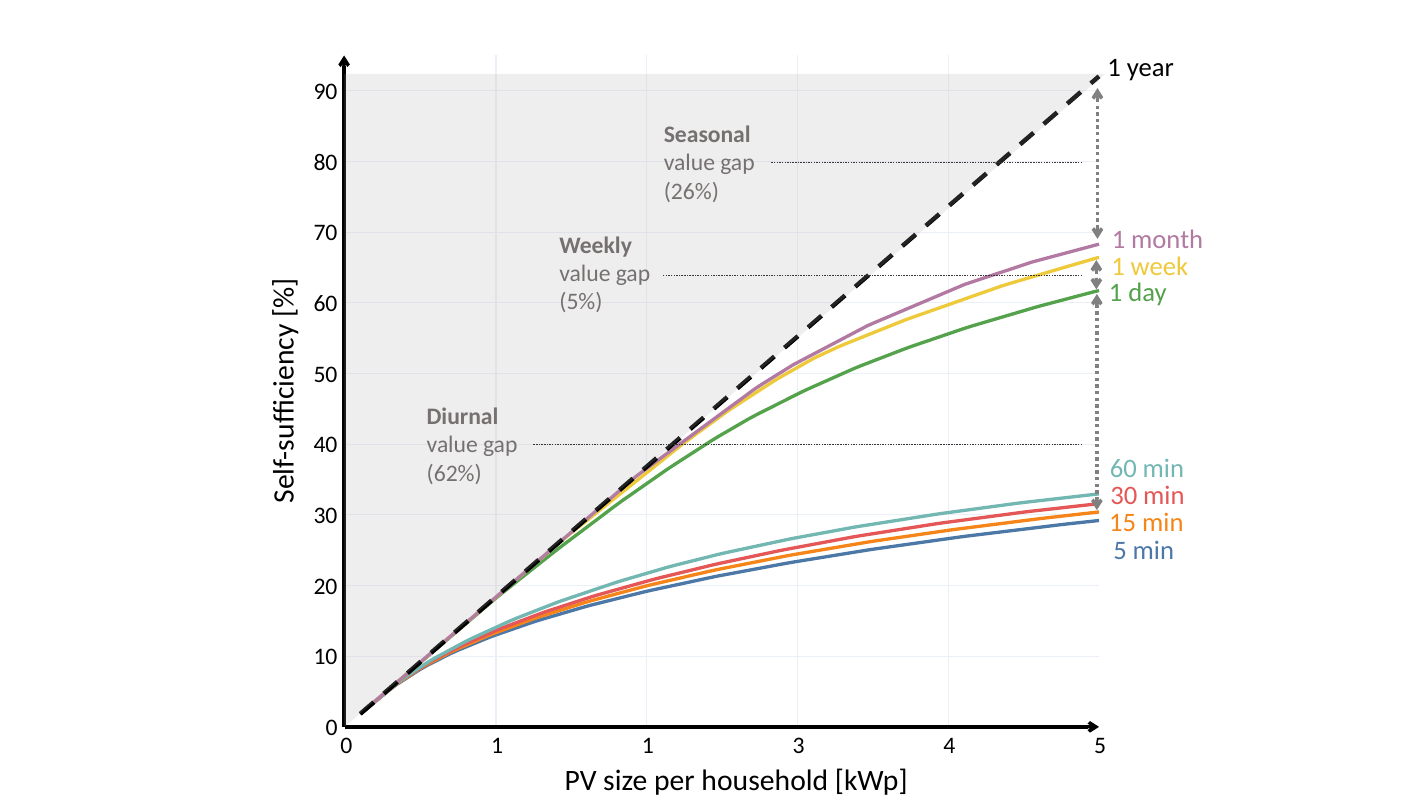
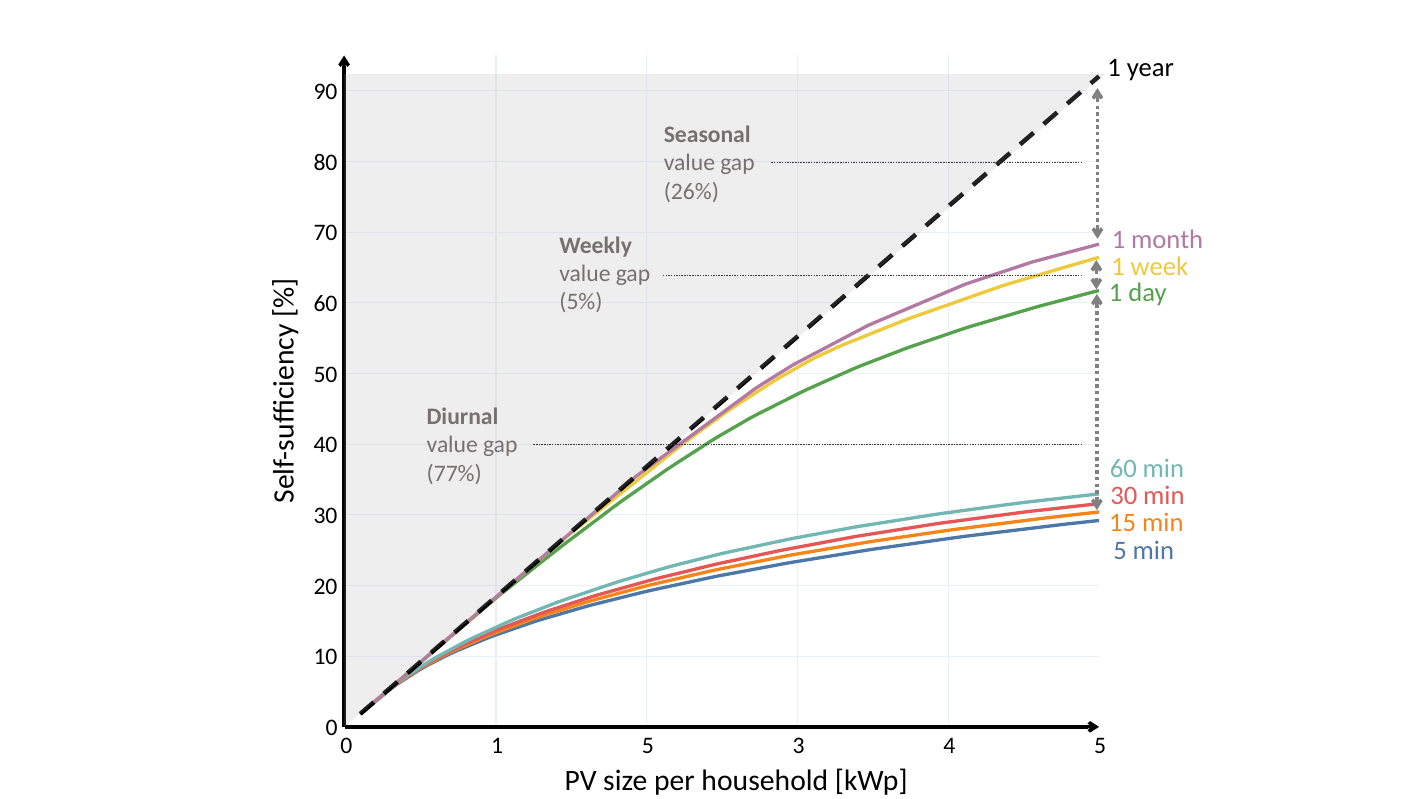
62%: 62% -> 77%
1 1: 1 -> 5
